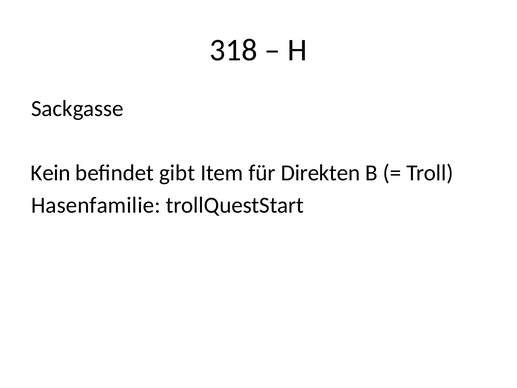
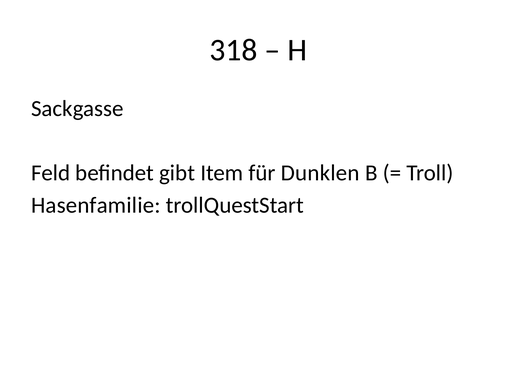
Kein: Kein -> Feld
Direkten: Direkten -> Dunklen
